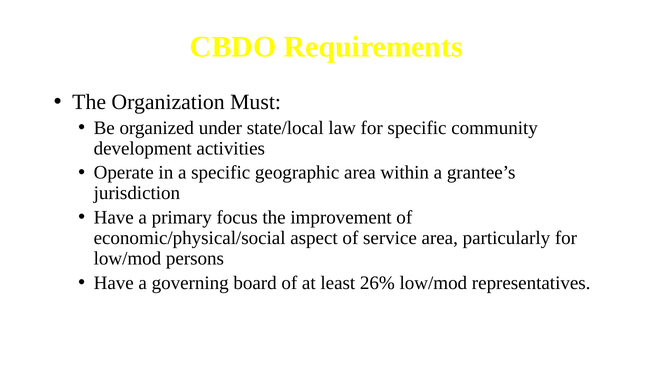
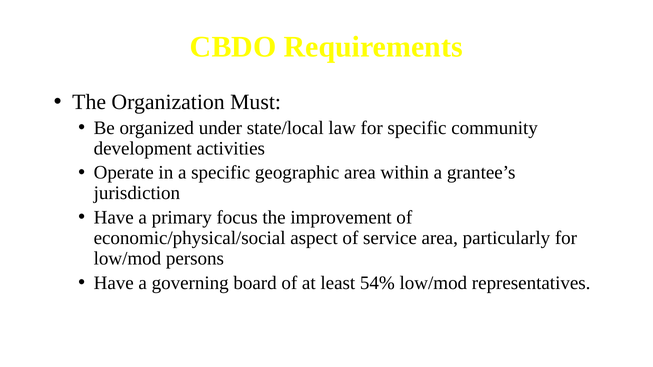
26%: 26% -> 54%
